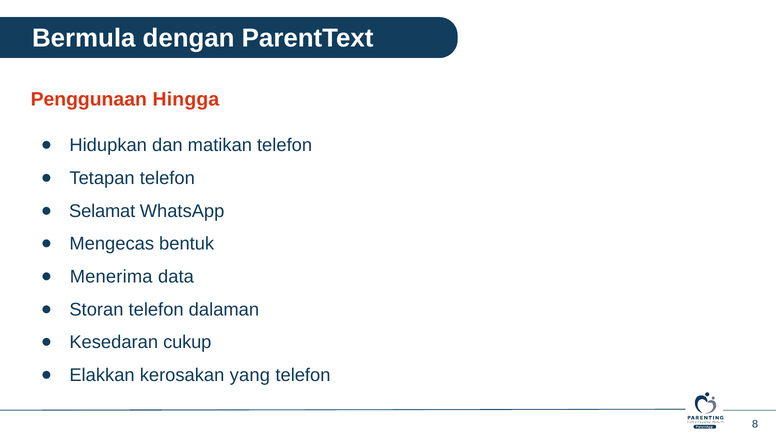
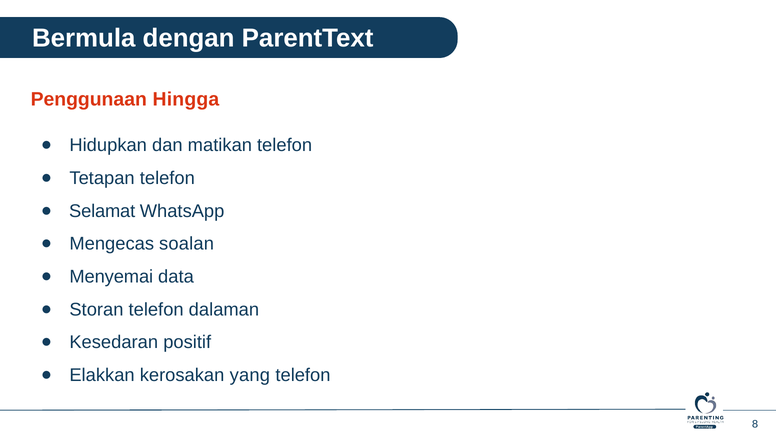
bentuk: bentuk -> soalan
Menerima: Menerima -> Menyemai
cukup: cukup -> positif
